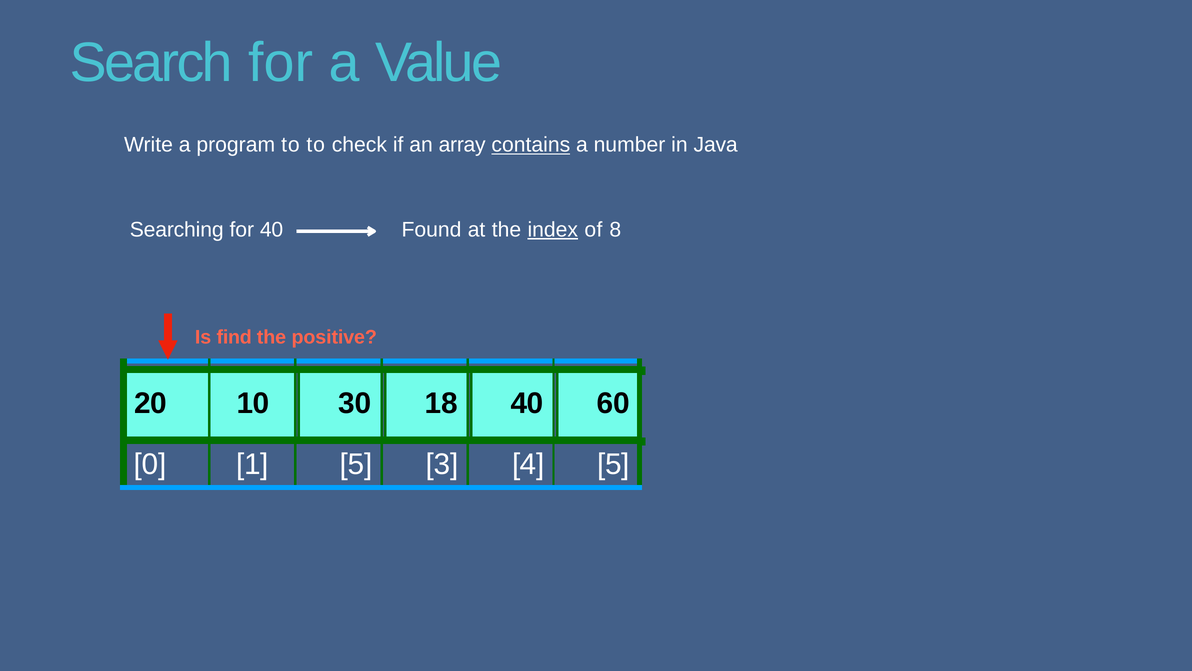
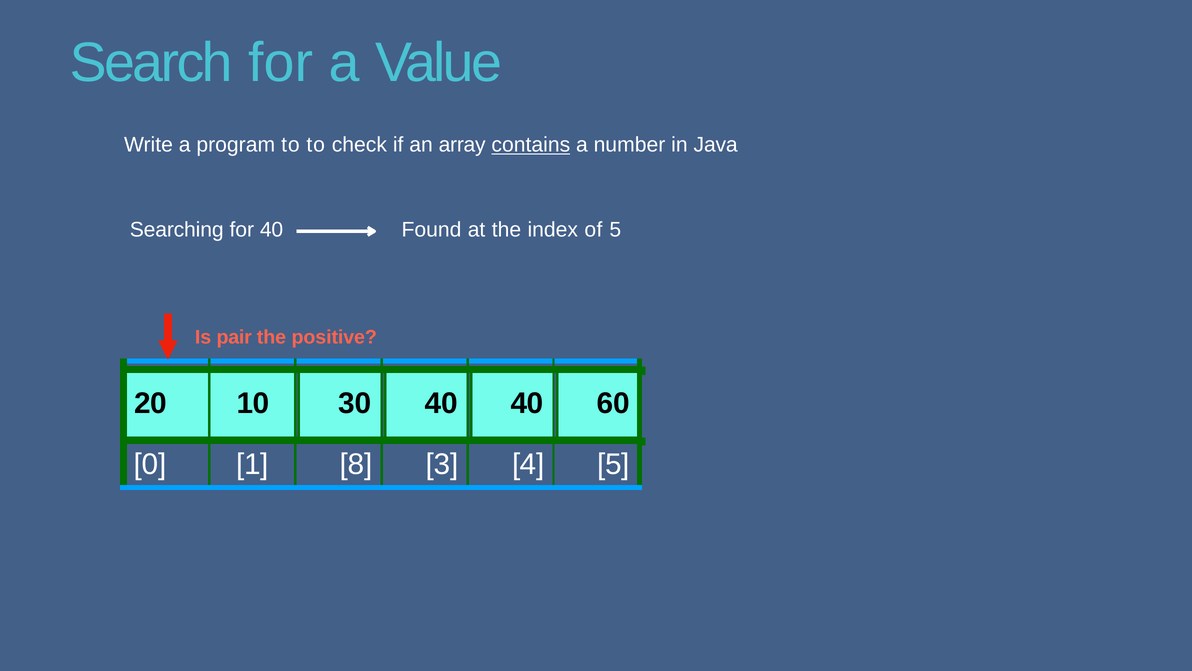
index underline: present -> none
of 8: 8 -> 5
find: find -> pair
30 18: 18 -> 40
1 5: 5 -> 8
